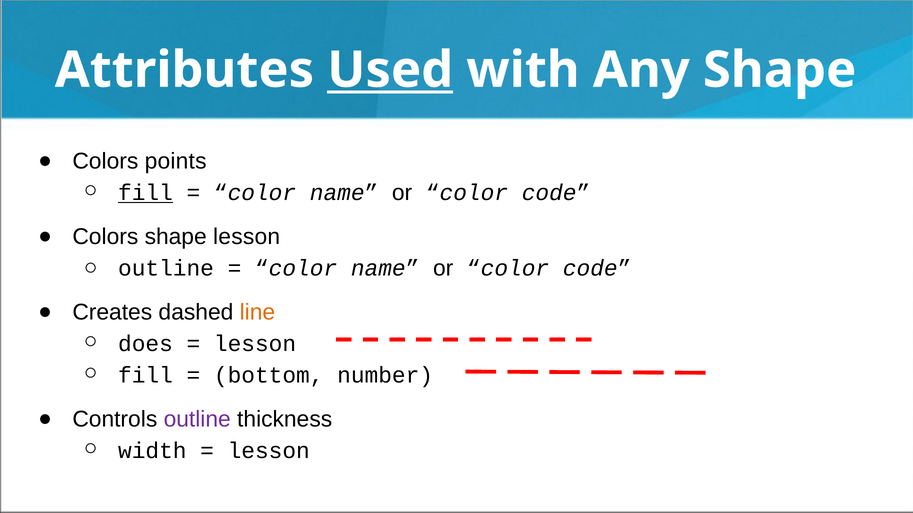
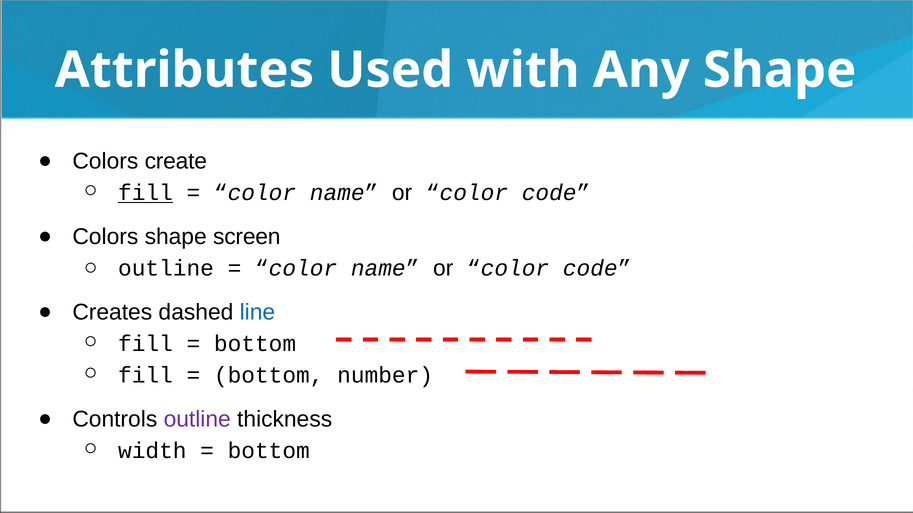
Used underline: present -> none
points: points -> create
shape lesson: lesson -> screen
line colour: orange -> blue
does at (145, 344): does -> fill
lesson at (255, 344): lesson -> bottom
lesson at (269, 451): lesson -> bottom
